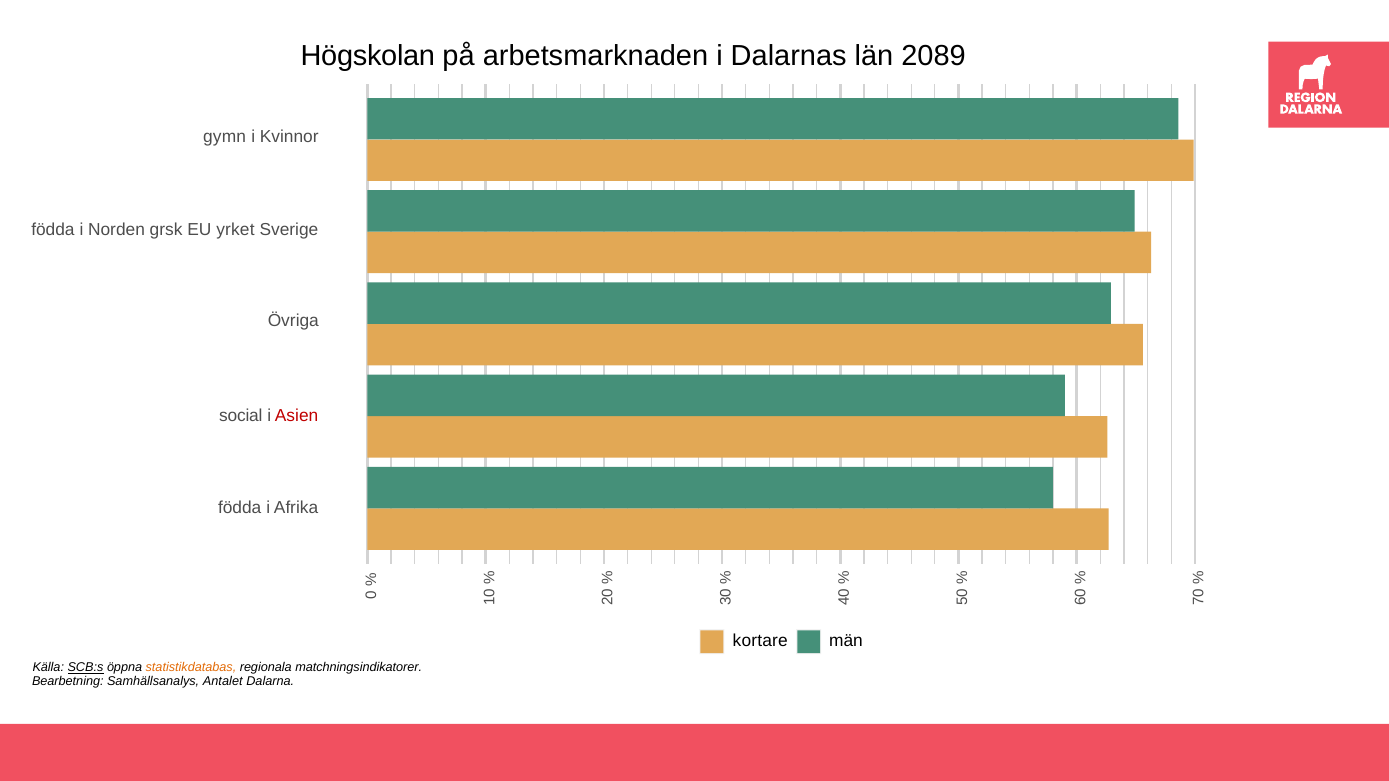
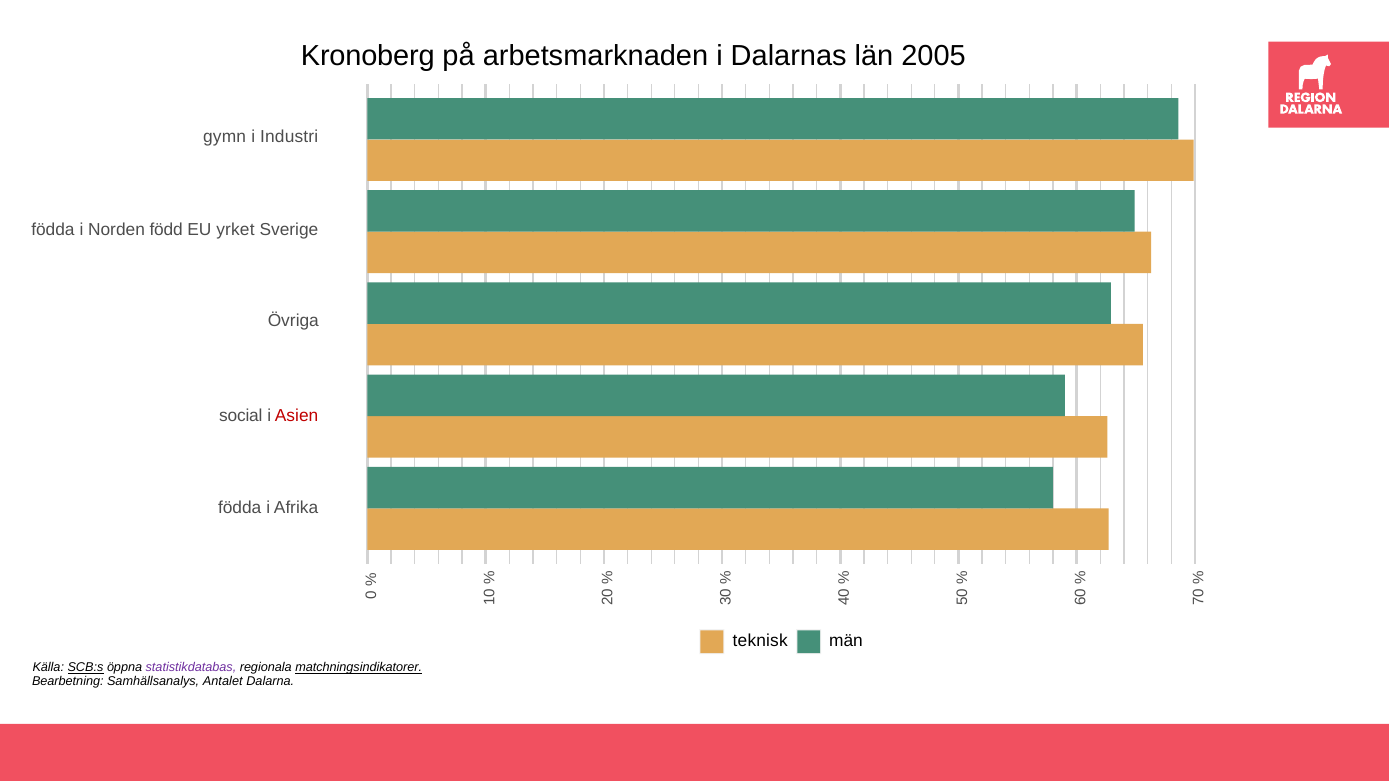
Högskolan: Högskolan -> Kronoberg
2089: 2089 -> 2005
Kvinnor: Kvinnor -> Industri
grsk: grsk -> född
kortare: kortare -> teknisk
statistikdatabas colour: orange -> purple
matchningsindikatorer underline: none -> present
